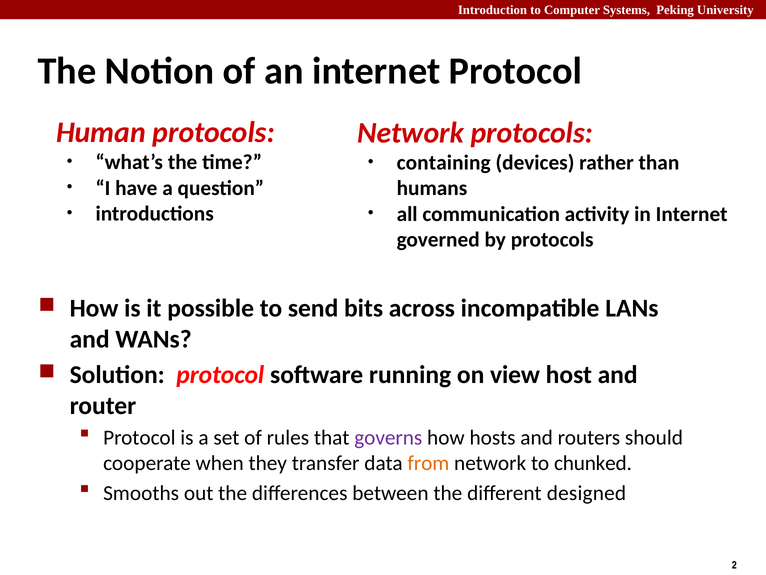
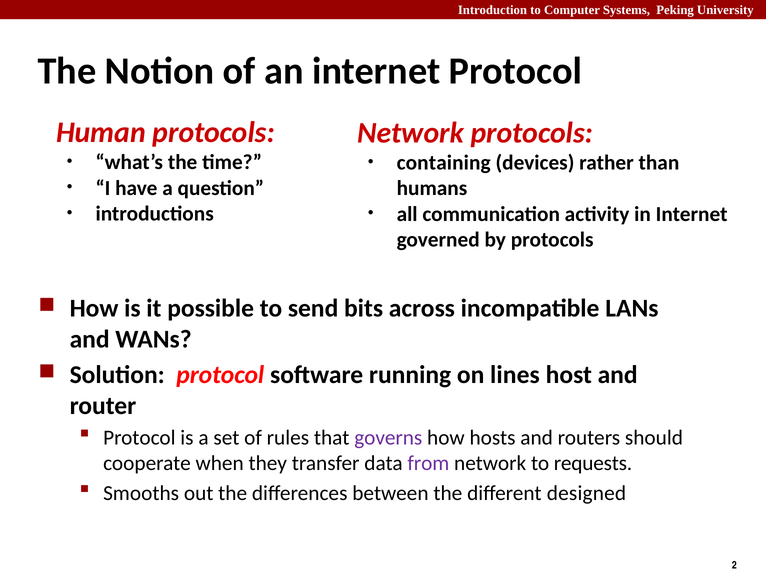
view: view -> lines
from colour: orange -> purple
chunked: chunked -> requests
